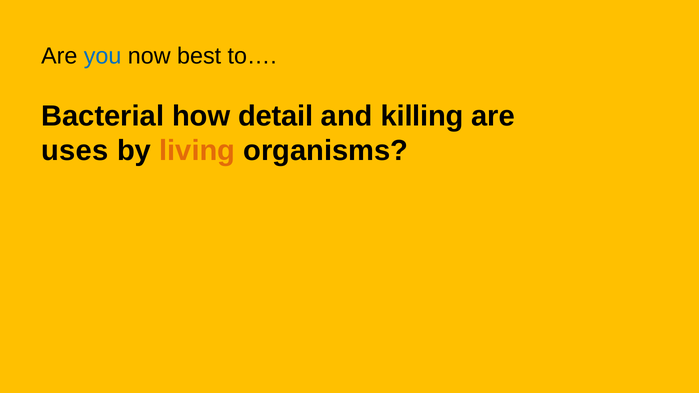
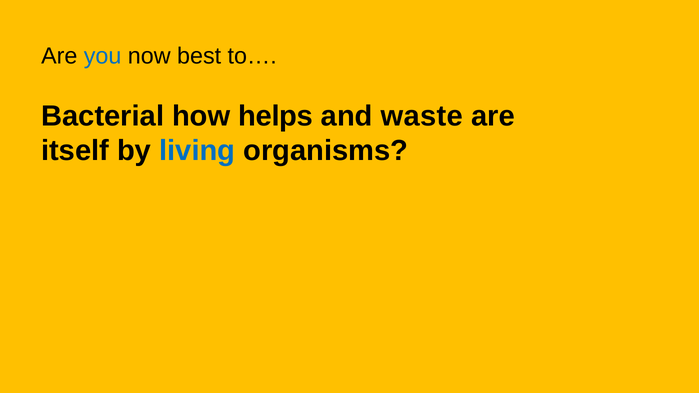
detail: detail -> helps
killing: killing -> waste
uses: uses -> itself
living colour: orange -> blue
